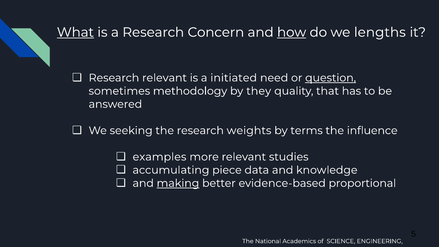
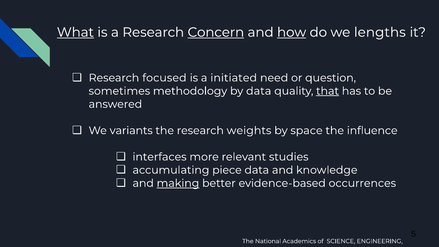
Concern underline: none -> present
Research relevant: relevant -> focused
question underline: present -> none
by they: they -> data
that underline: none -> present
seeking: seeking -> variants
terms: terms -> space
examples: examples -> interfaces
proportional: proportional -> occurrences
